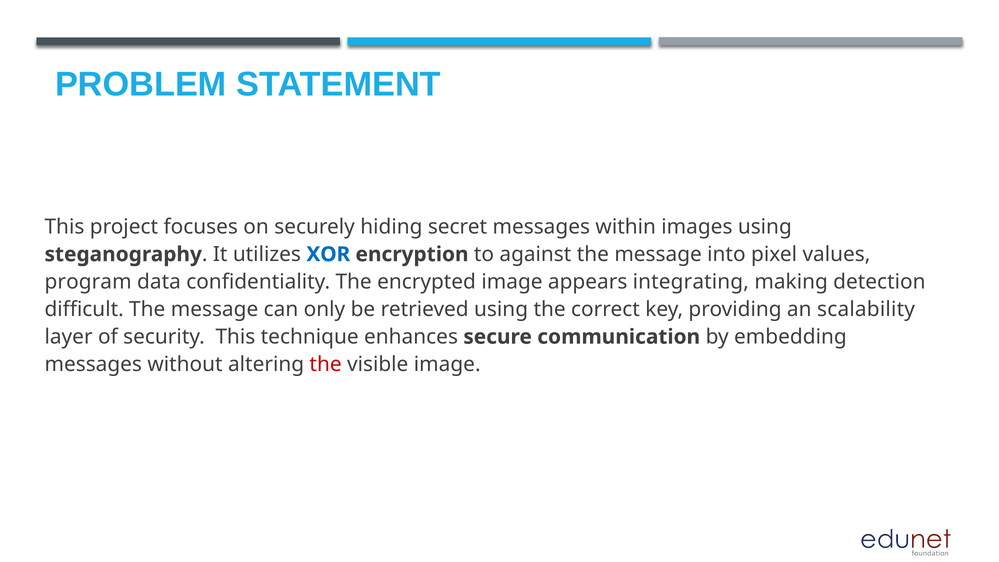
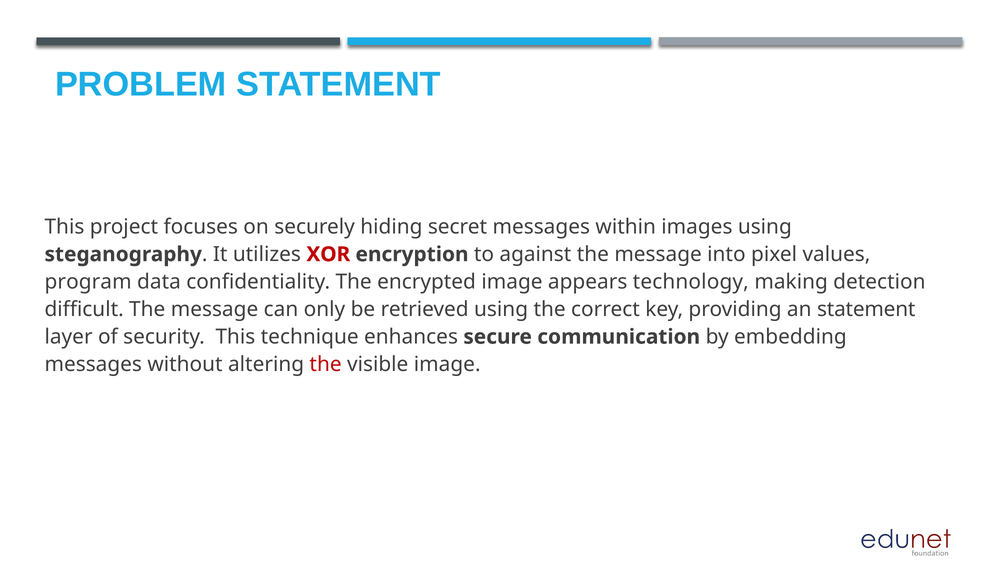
XOR colour: blue -> red
integrating: integrating -> technology
an scalability: scalability -> statement
